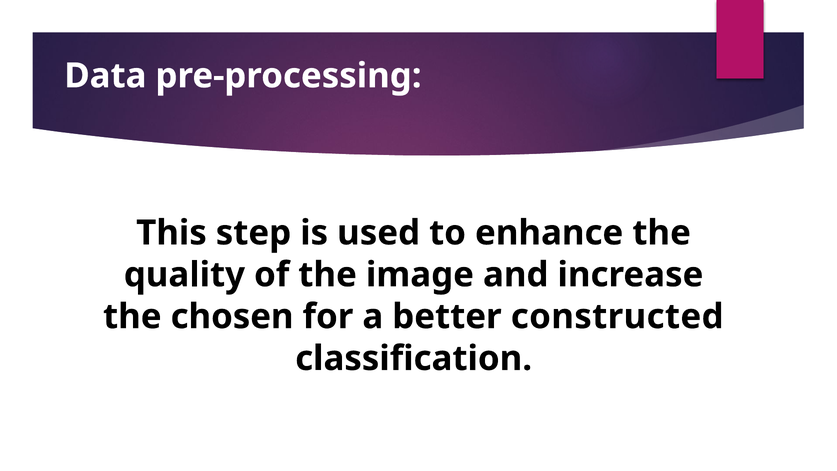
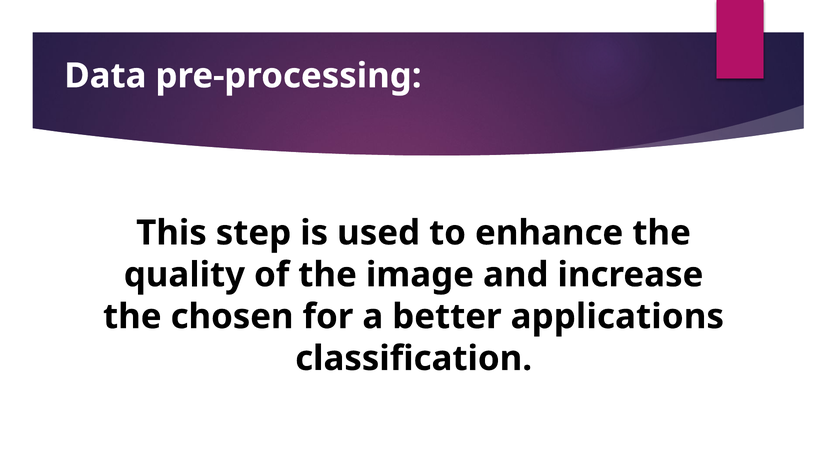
constructed: constructed -> applications
